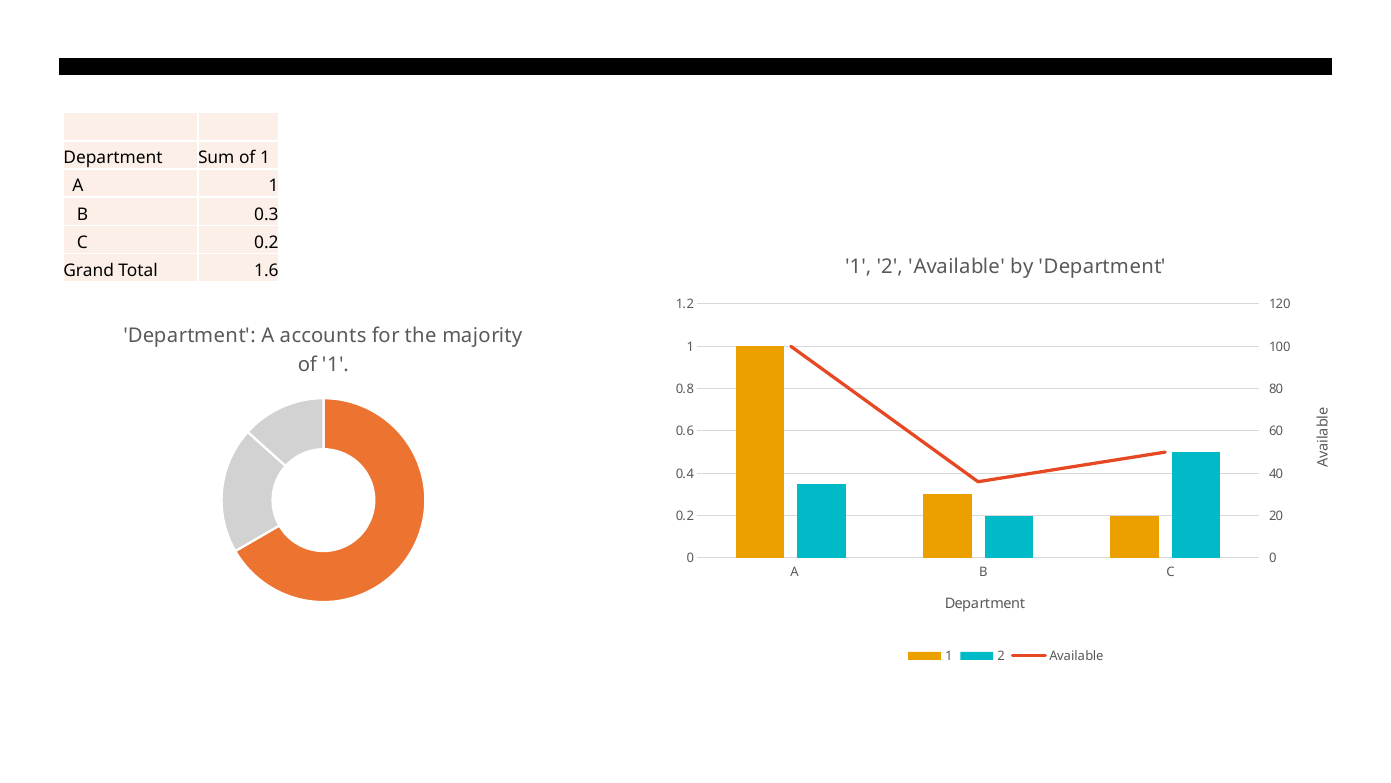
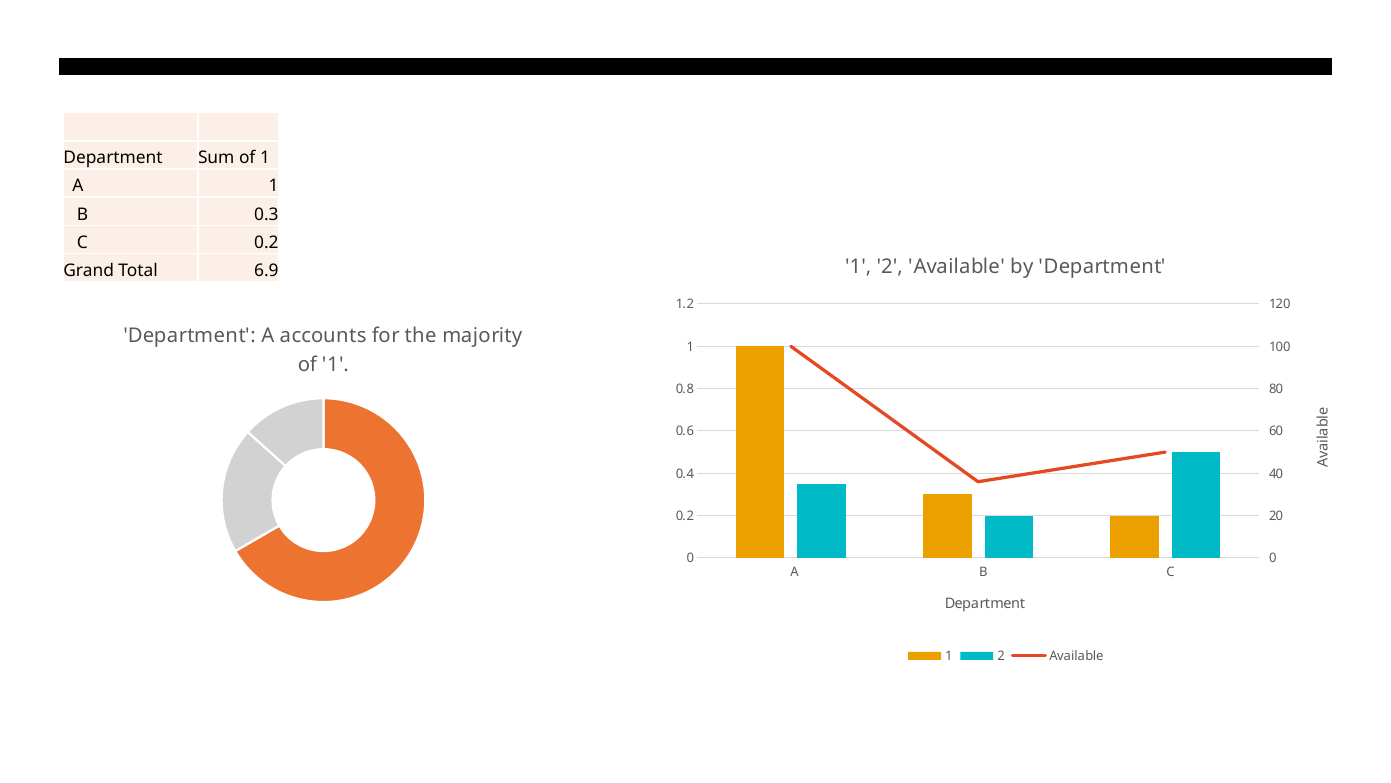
1.6: 1.6 -> 6.9
